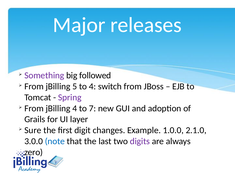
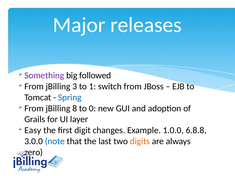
5: 5 -> 3
to 4: 4 -> 1
Spring colour: purple -> blue
jBilling 4: 4 -> 8
7: 7 -> 0
Sure: Sure -> Easy
2.1.0: 2.1.0 -> 6.8.8
digits colour: purple -> orange
